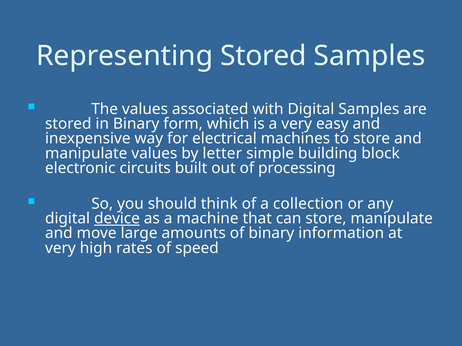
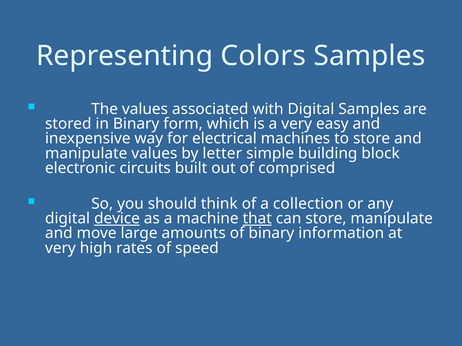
Representing Stored: Stored -> Colors
processing: processing -> comprised
that underline: none -> present
